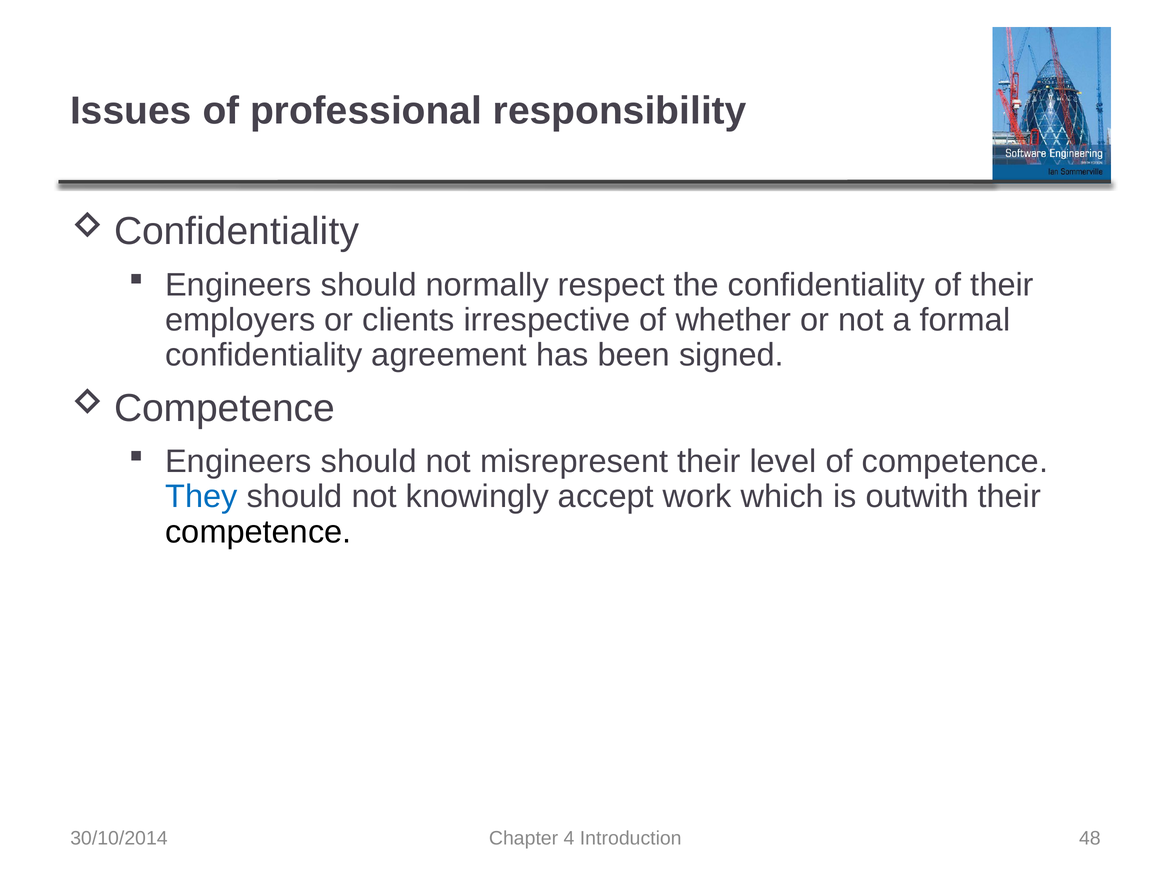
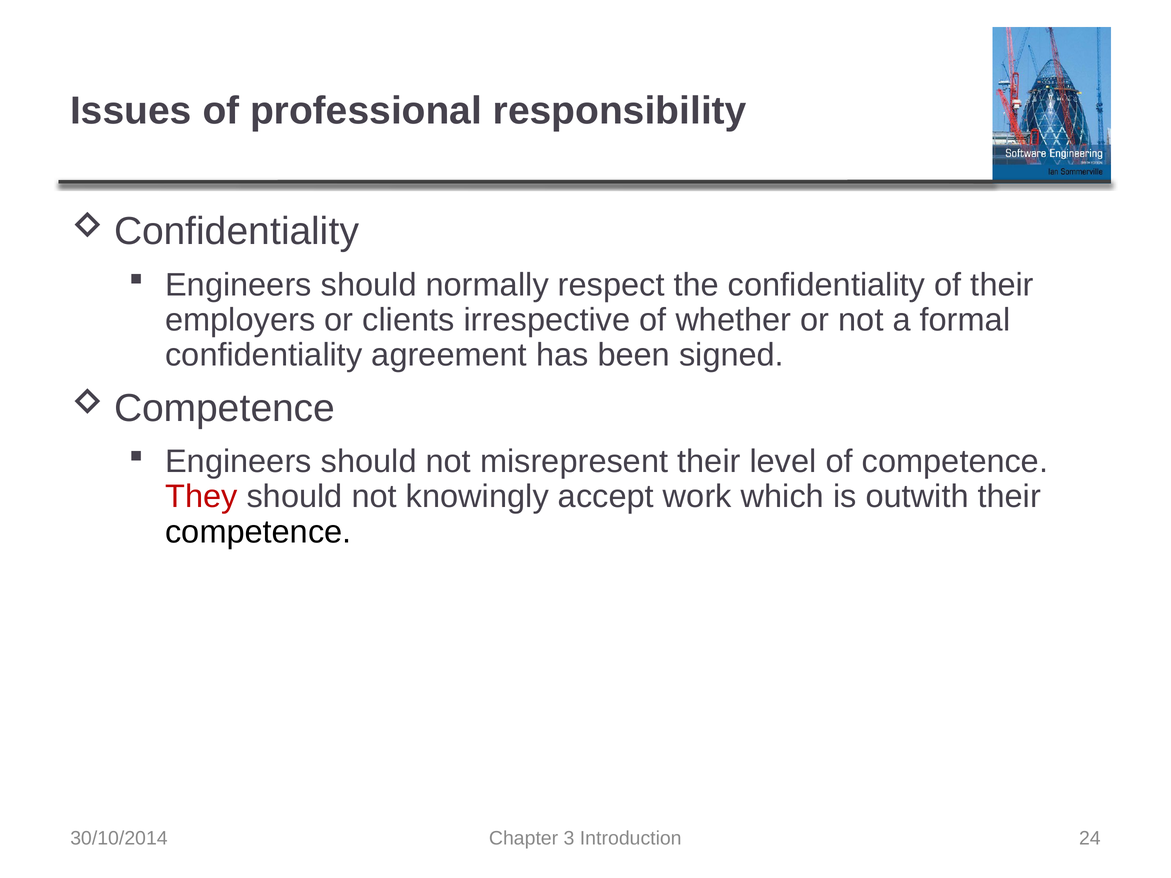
They colour: blue -> red
4: 4 -> 3
48: 48 -> 24
